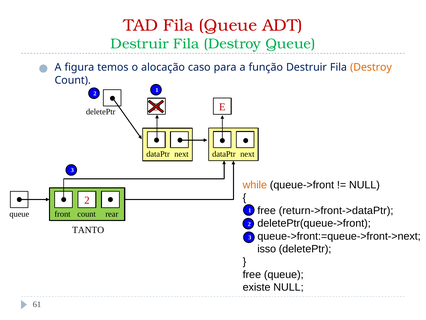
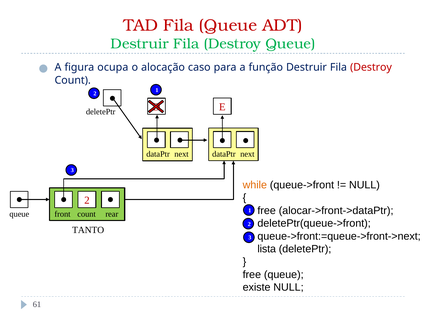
temos: temos -> ocupa
Destroy at (371, 67) colour: orange -> red
return->front->dataPtr: return->front->dataPtr -> alocar->front->dataPtr
isso: isso -> lista
